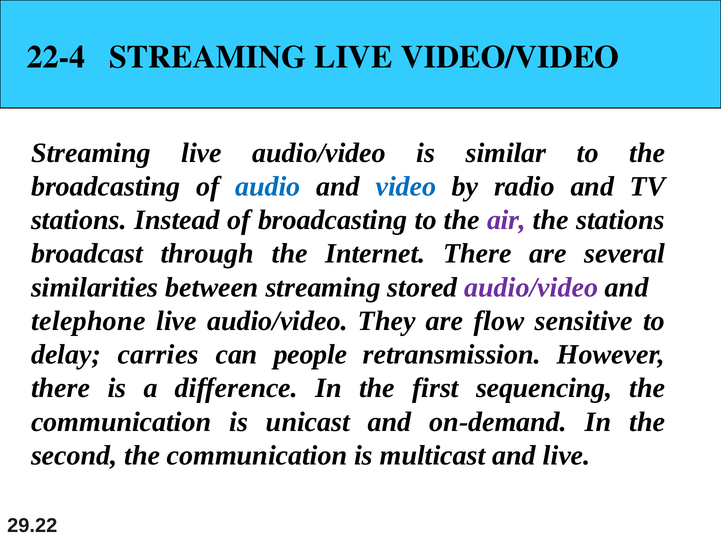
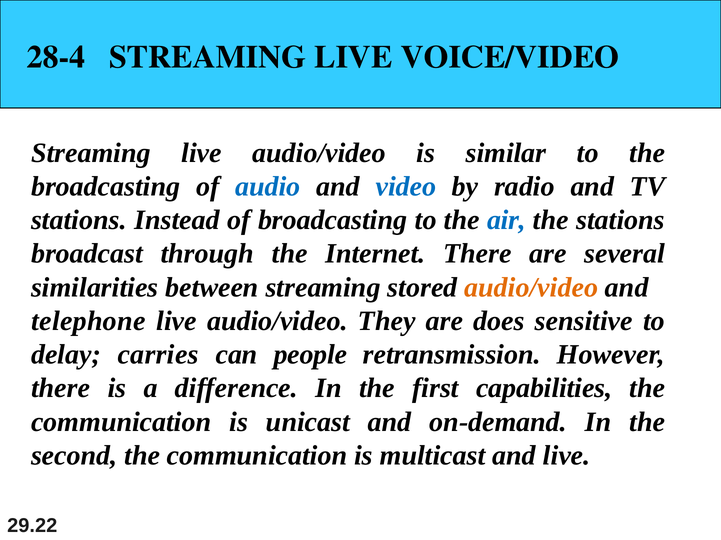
22-4: 22-4 -> 28-4
VIDEO/VIDEO: VIDEO/VIDEO -> VOICE/VIDEO
air colour: purple -> blue
audio/video at (531, 288) colour: purple -> orange
flow: flow -> does
sequencing: sequencing -> capabilities
